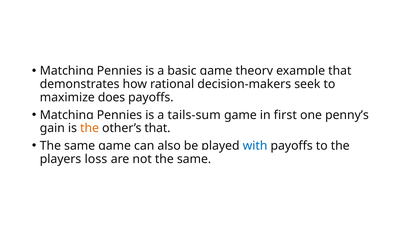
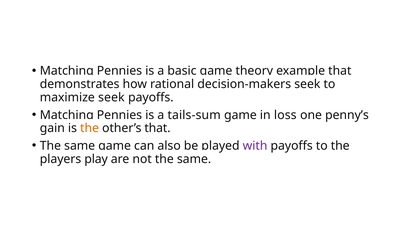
maximize does: does -> seek
first: first -> loss
with colour: blue -> purple
loss: loss -> play
